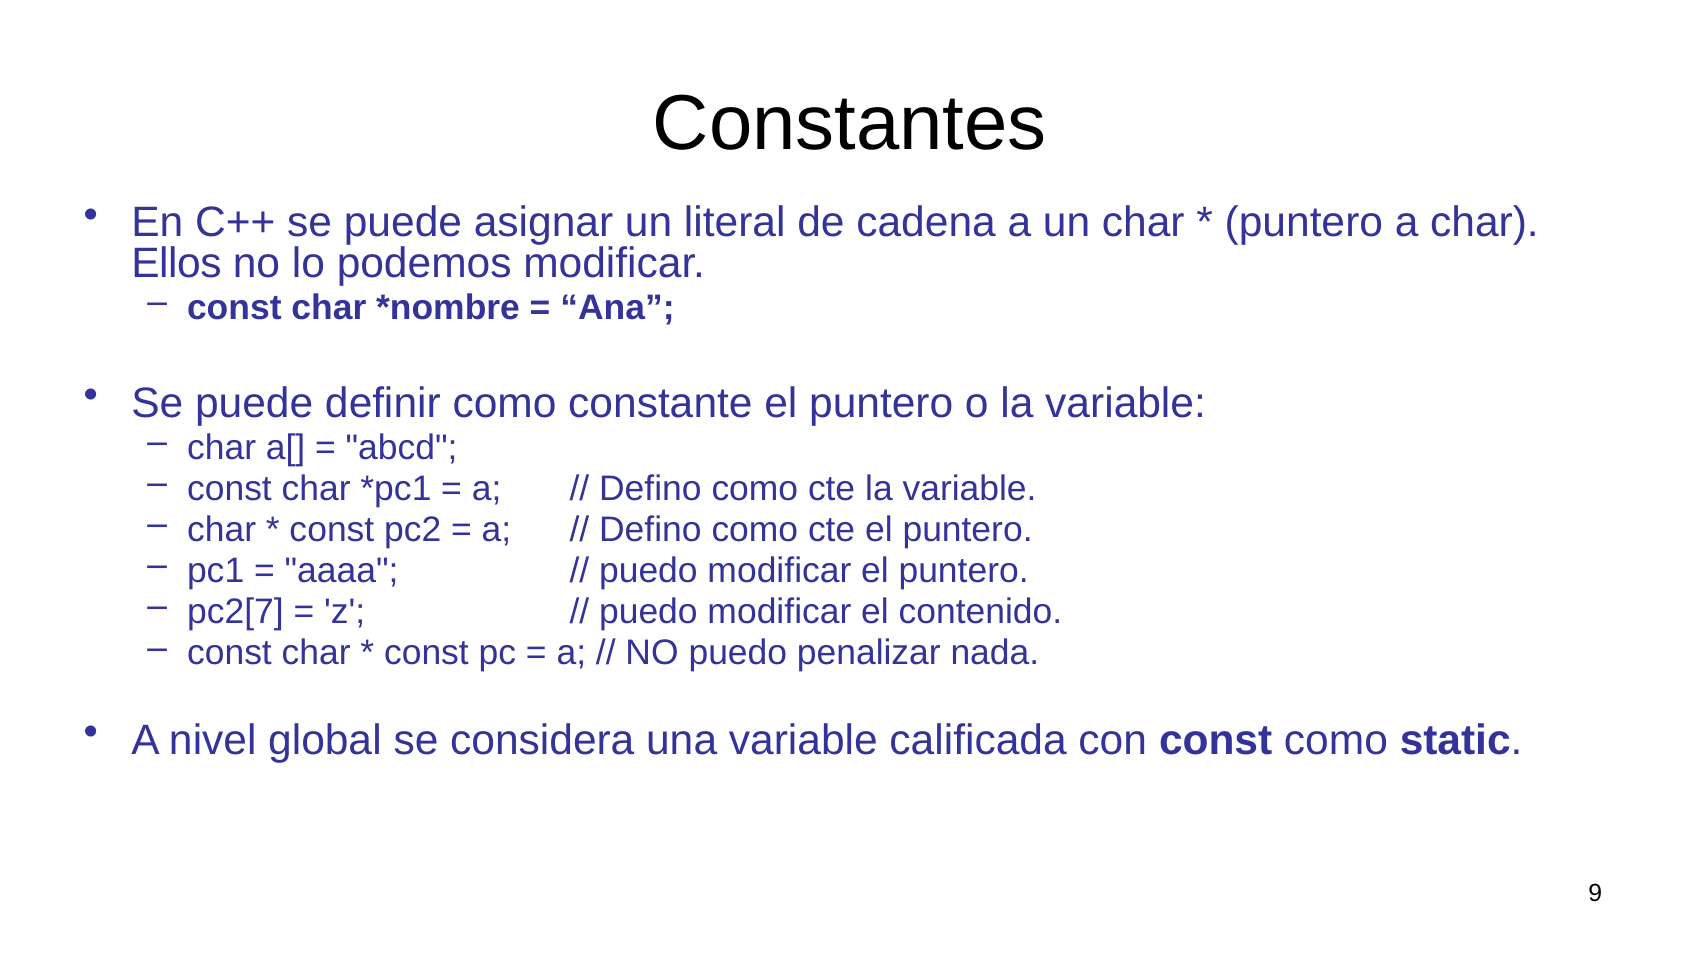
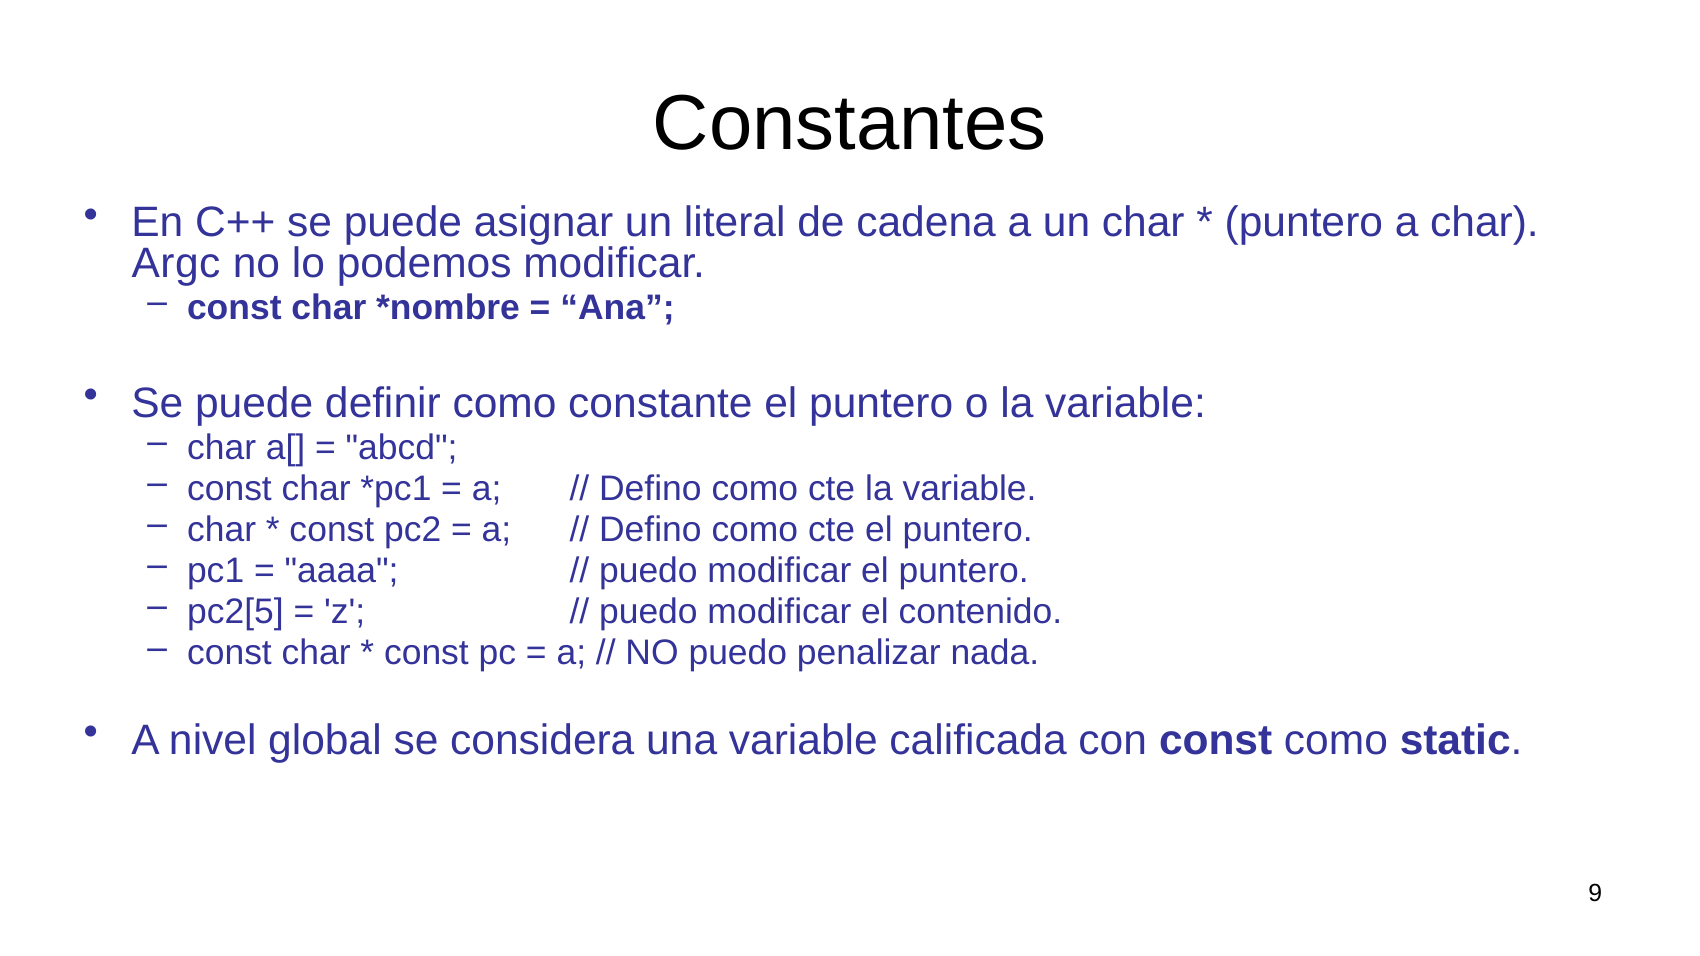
Ellos: Ellos -> Argc
pc2[7: pc2[7 -> pc2[5
